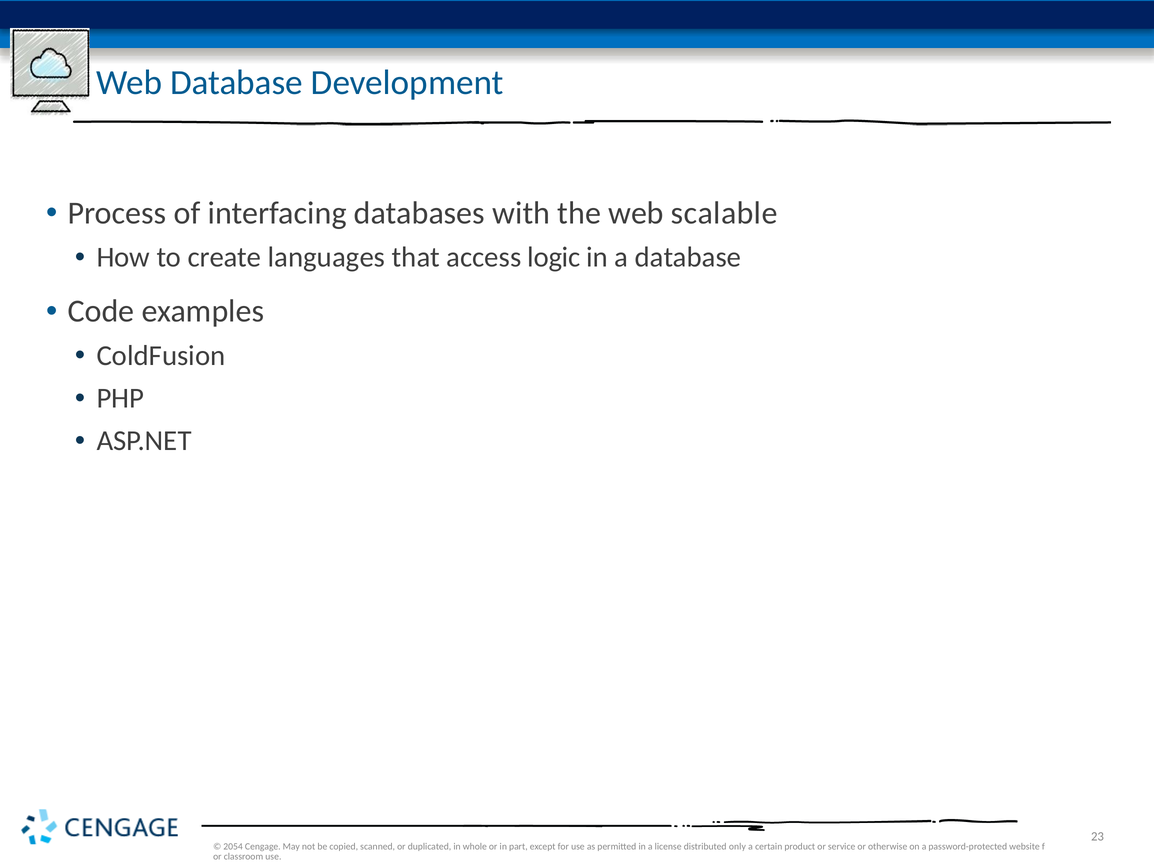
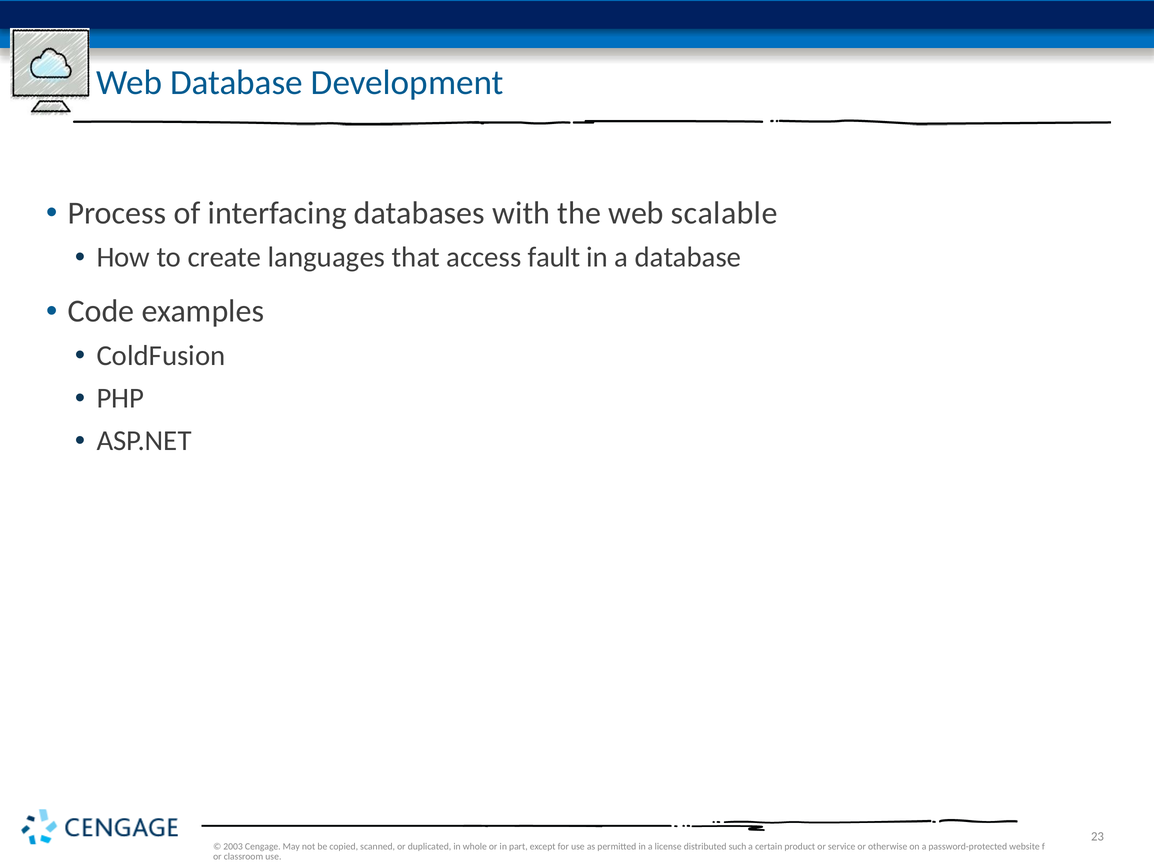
logic: logic -> fault
2054: 2054 -> 2003
only: only -> such
